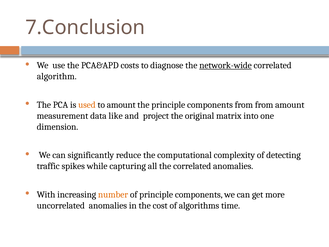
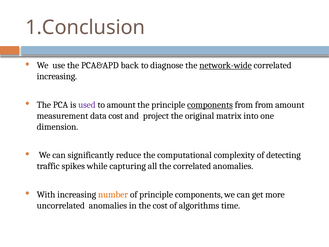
7.Conclusion: 7.Conclusion -> 1.Conclusion
costs: costs -> back
algorithm at (57, 76): algorithm -> increasing
used colour: orange -> purple
components at (210, 105) underline: none -> present
data like: like -> cost
